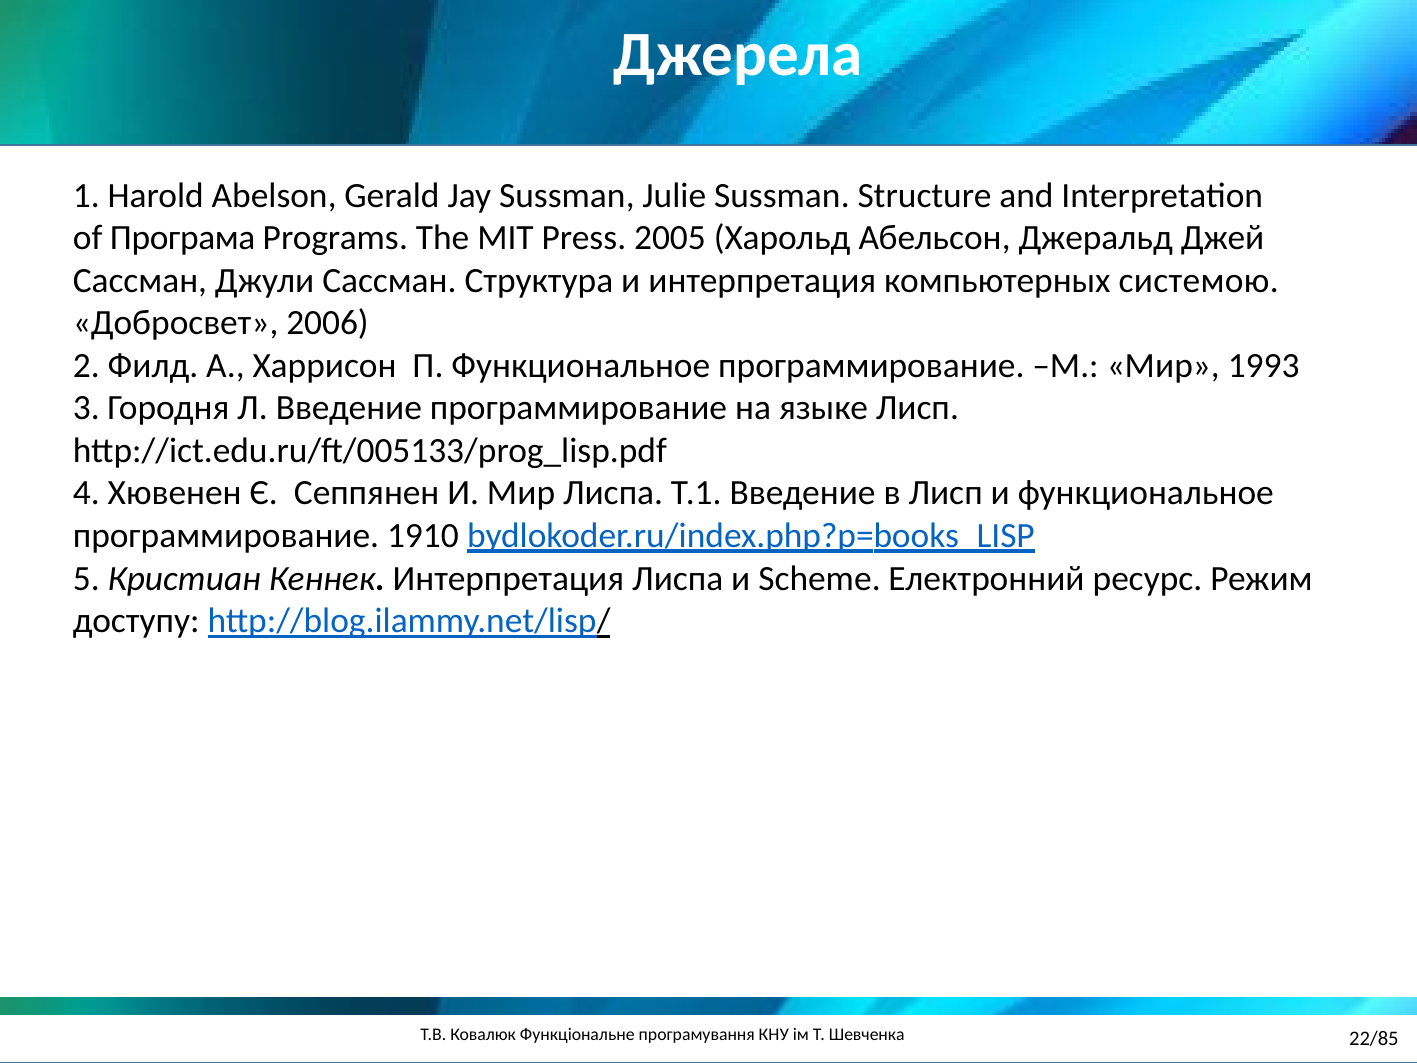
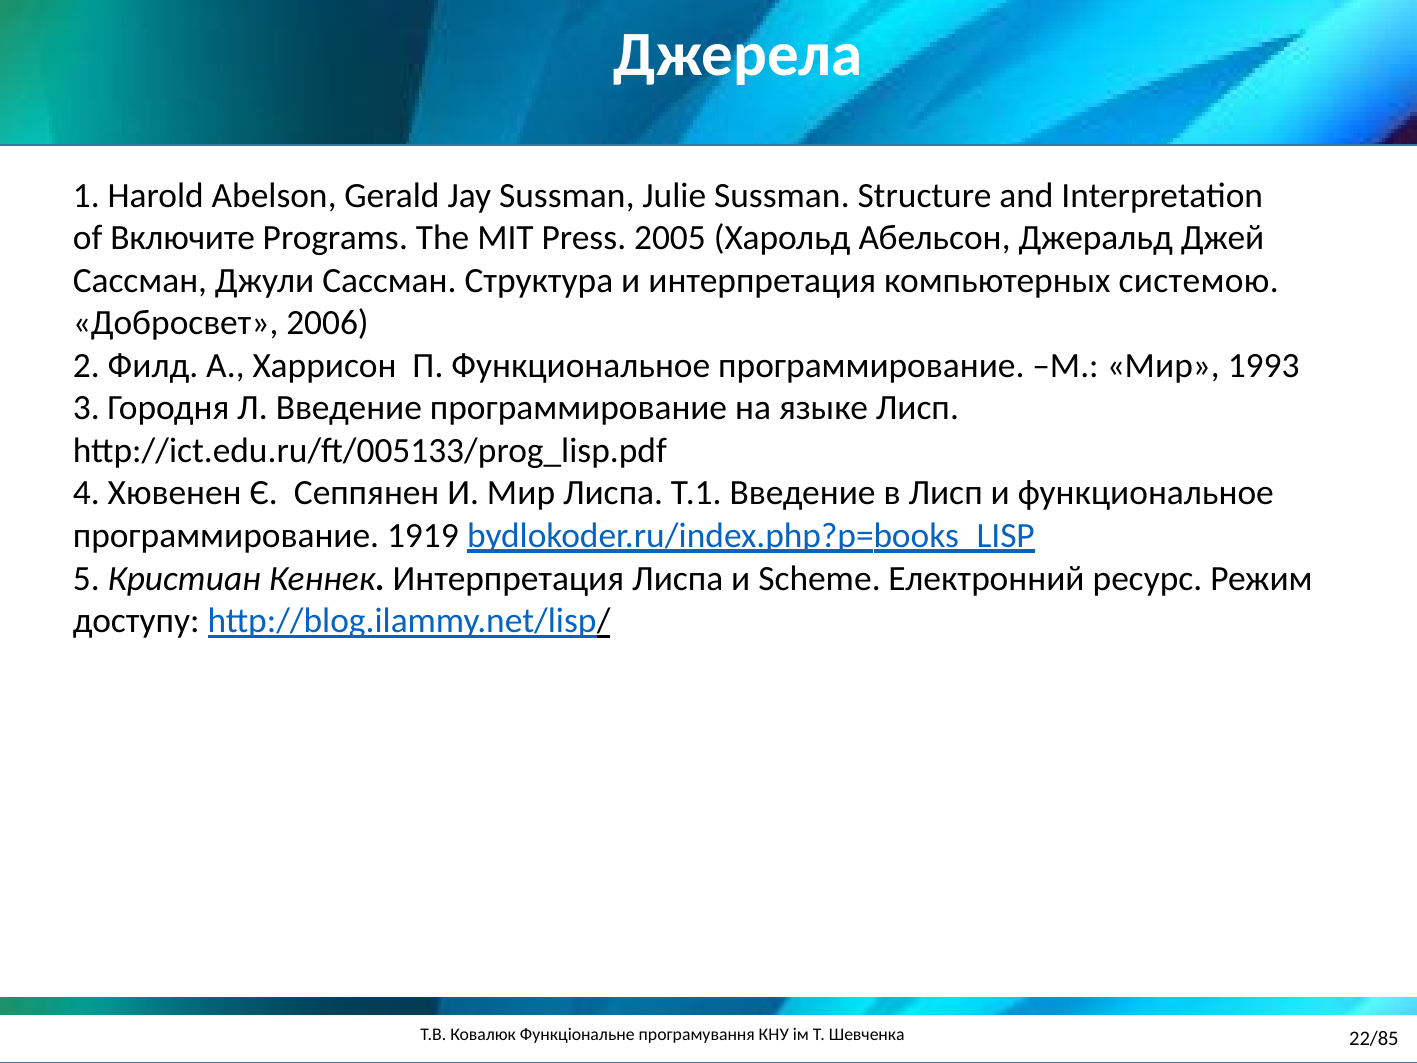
Програма: Програма -> Включите
1910: 1910 -> 1919
